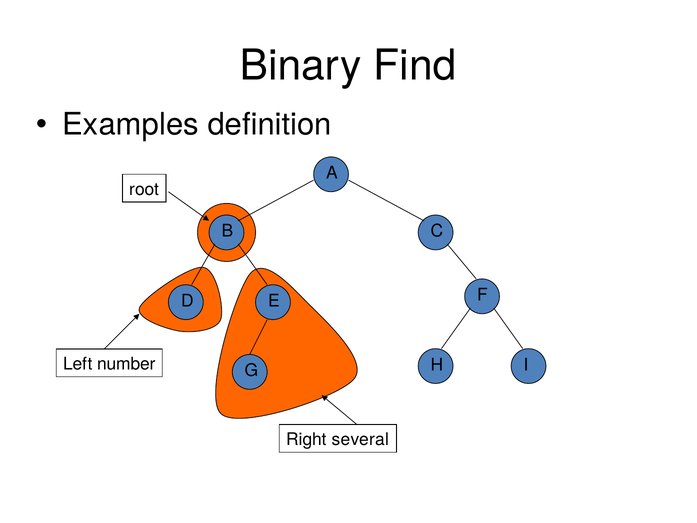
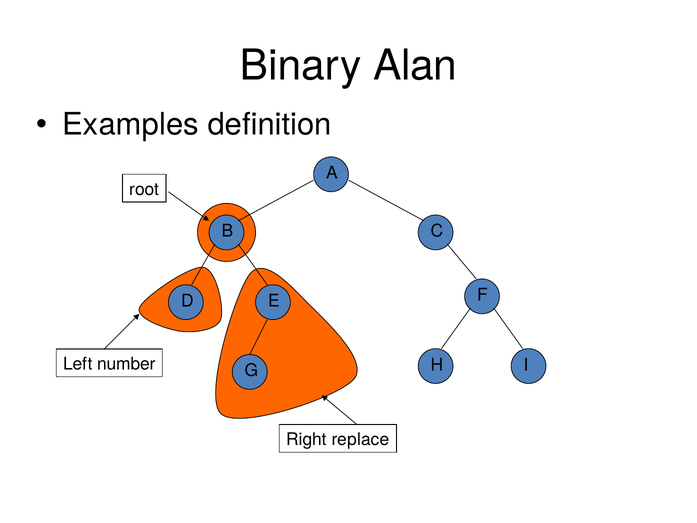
Find: Find -> Alan
several: several -> replace
